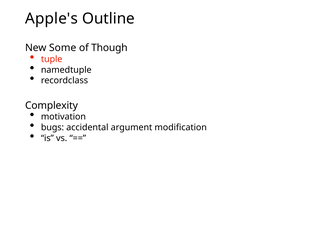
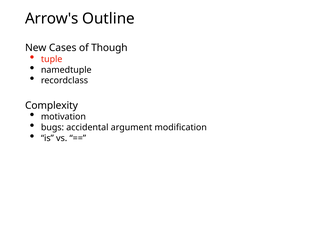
Apple's: Apple's -> Arrow's
Some: Some -> Cases
